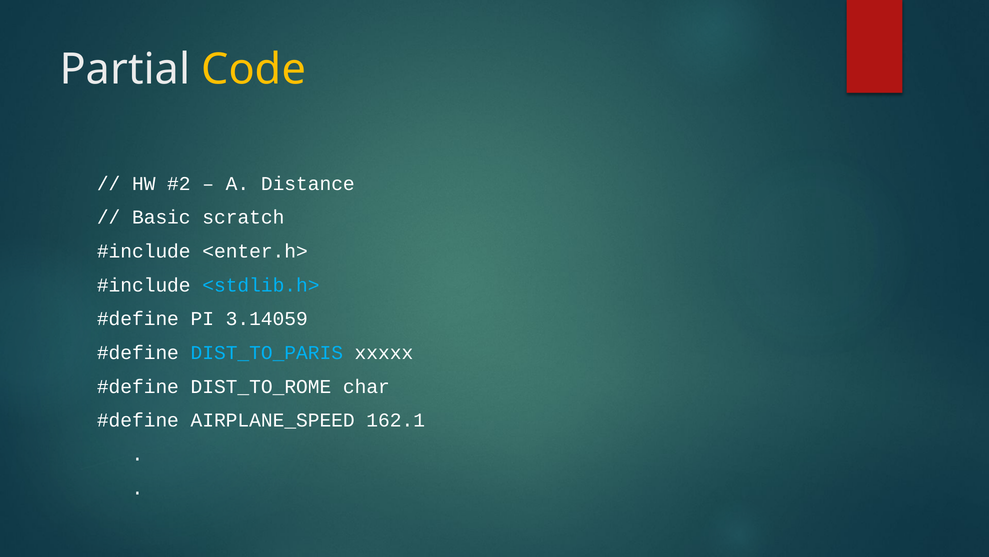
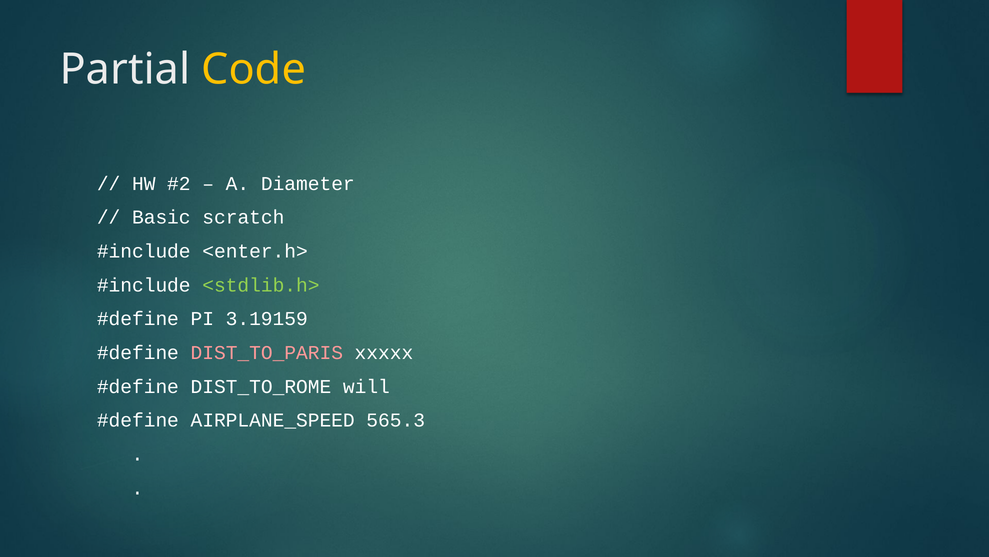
Distance: Distance -> Diameter
<stdlib.h> colour: light blue -> light green
3.14059: 3.14059 -> 3.19159
DIST_TO_PARIS colour: light blue -> pink
char: char -> will
162.1: 162.1 -> 565.3
